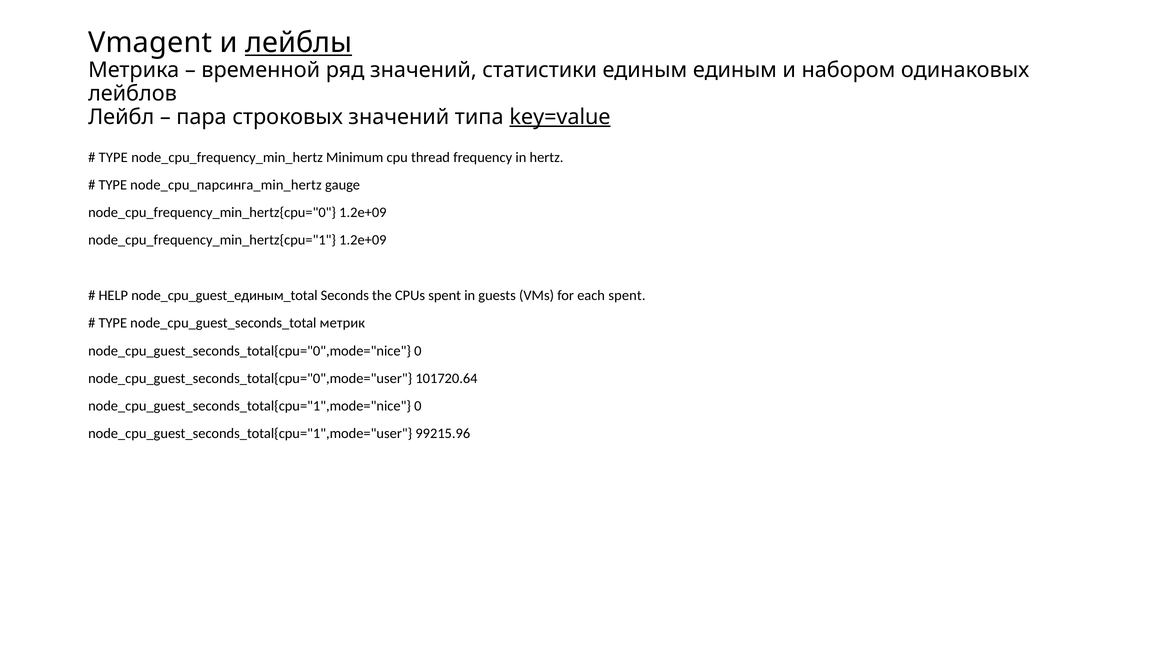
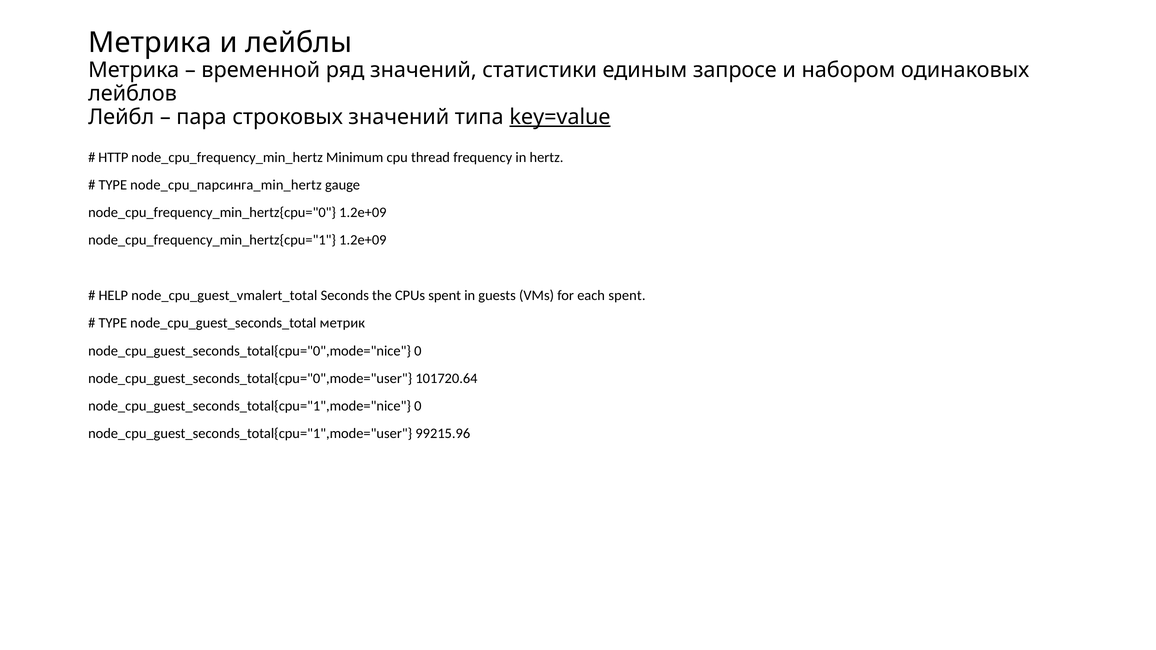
Vmagent at (150, 43): Vmagent -> Метрика
лейблы underline: present -> none
единым единым: единым -> запросе
TYPE at (113, 157): TYPE -> HTTP
node_cpu_guest_единым_total: node_cpu_guest_единым_total -> node_cpu_guest_vmalert_total
